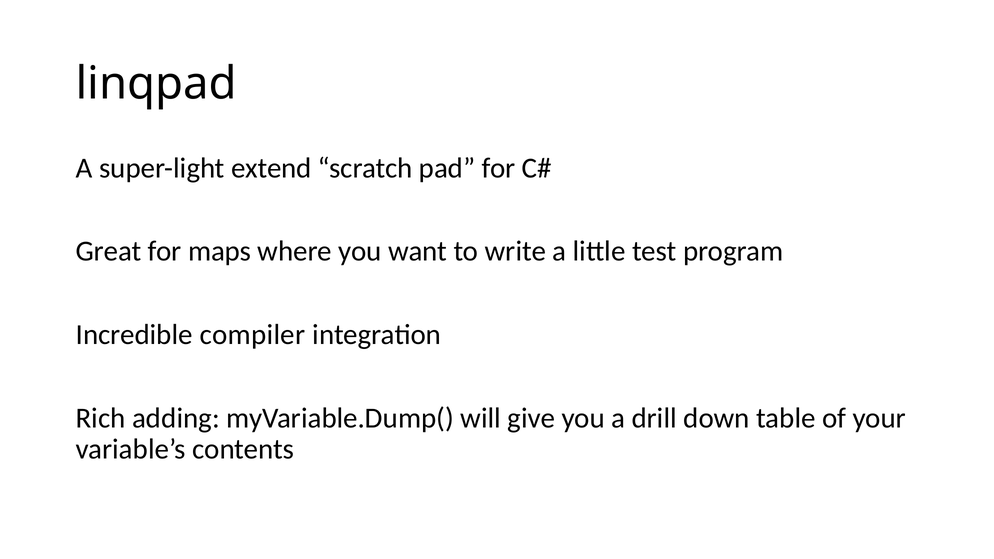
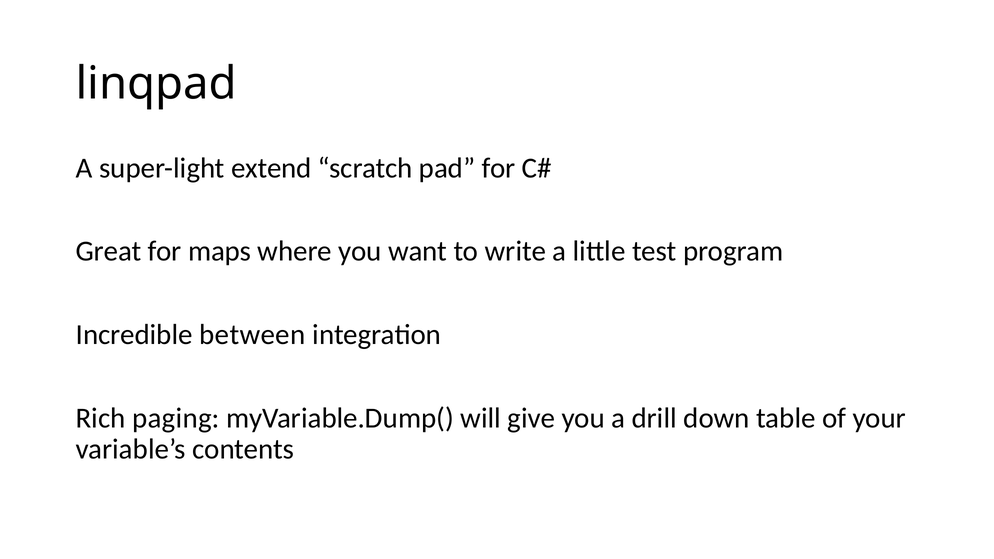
compiler: compiler -> between
adding: adding -> paging
